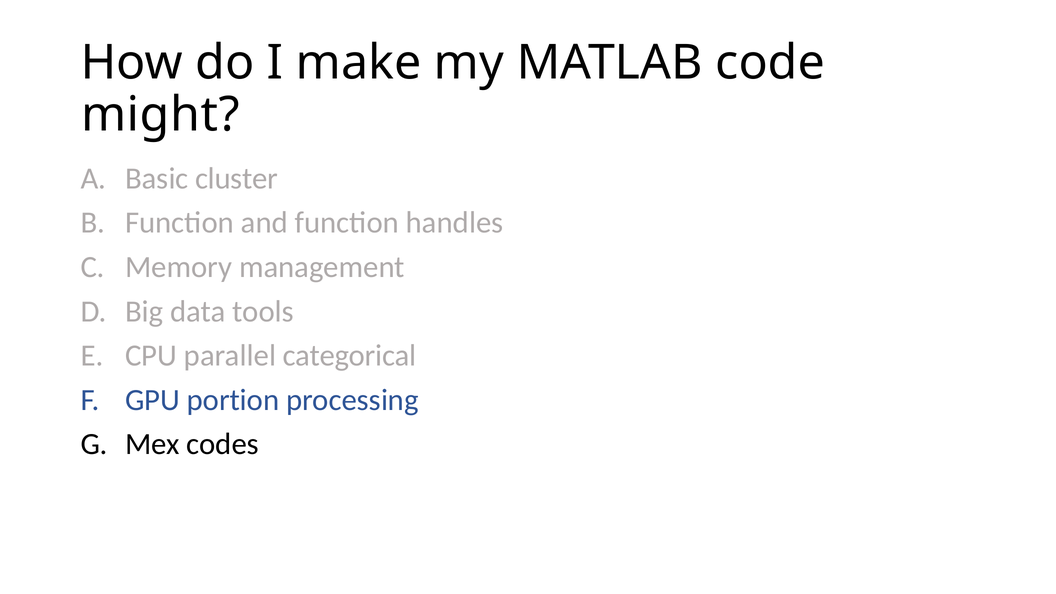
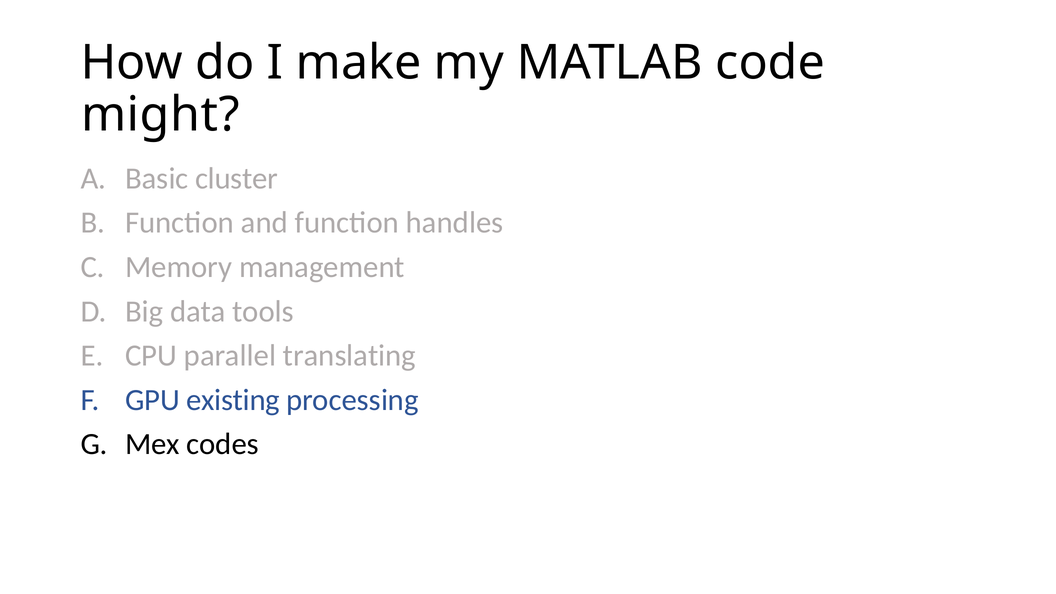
categorical: categorical -> translating
portion: portion -> existing
